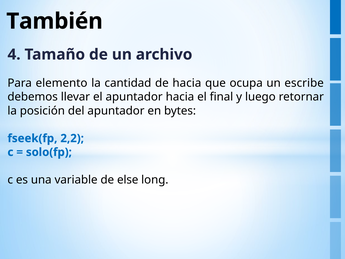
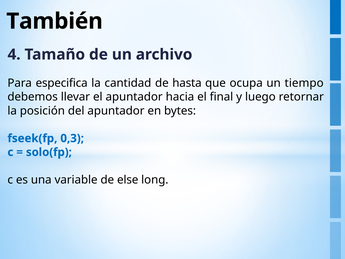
elemento: elemento -> especifica
de hacia: hacia -> hasta
escribe: escribe -> tiempo
2,2: 2,2 -> 0,3
